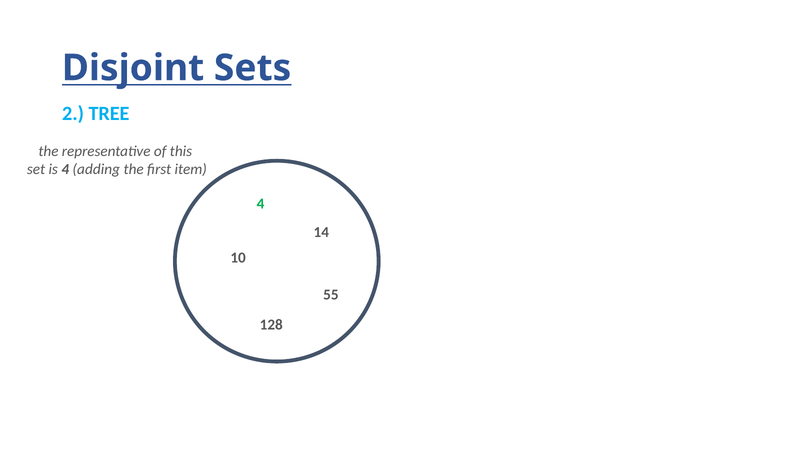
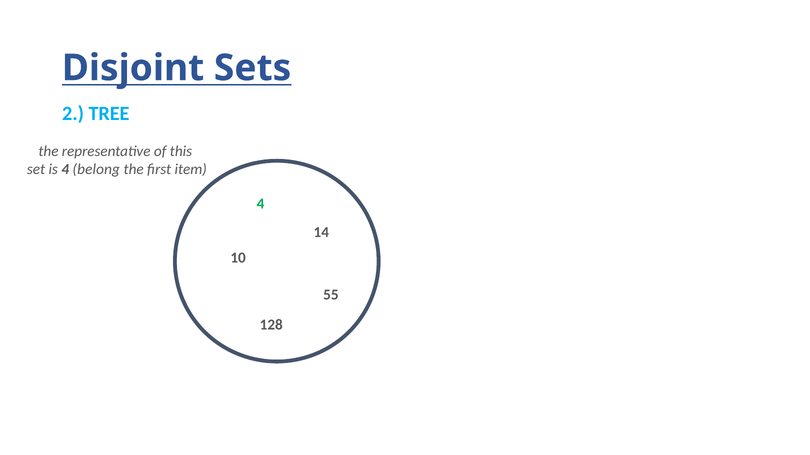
adding: adding -> belong
